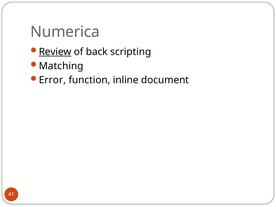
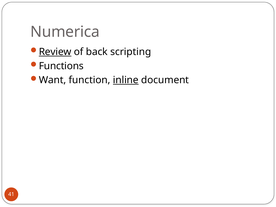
Matching: Matching -> Functions
Error: Error -> Want
inline underline: none -> present
